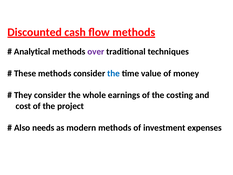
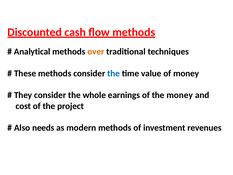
over colour: purple -> orange
the costing: costing -> money
expenses: expenses -> revenues
